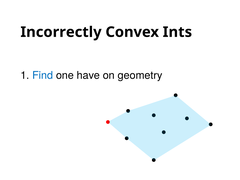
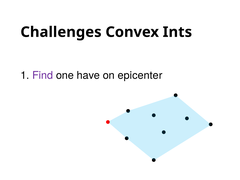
Incorrectly: Incorrectly -> Challenges
Find colour: blue -> purple
geometry: geometry -> epicenter
